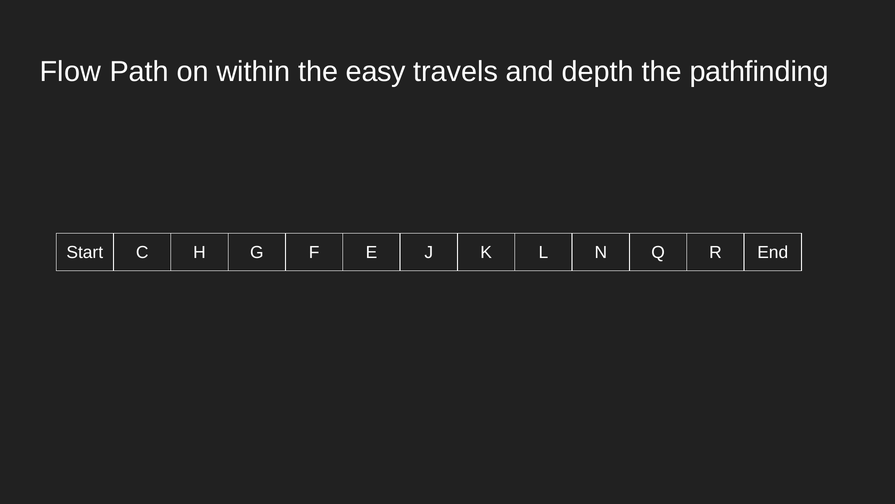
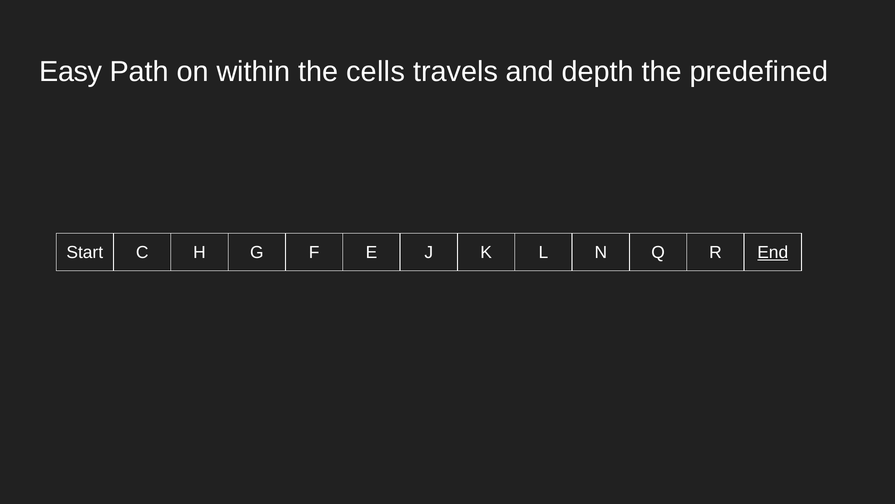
Flow: Flow -> Easy
easy: easy -> cells
pathfinding: pathfinding -> predefined
End underline: none -> present
